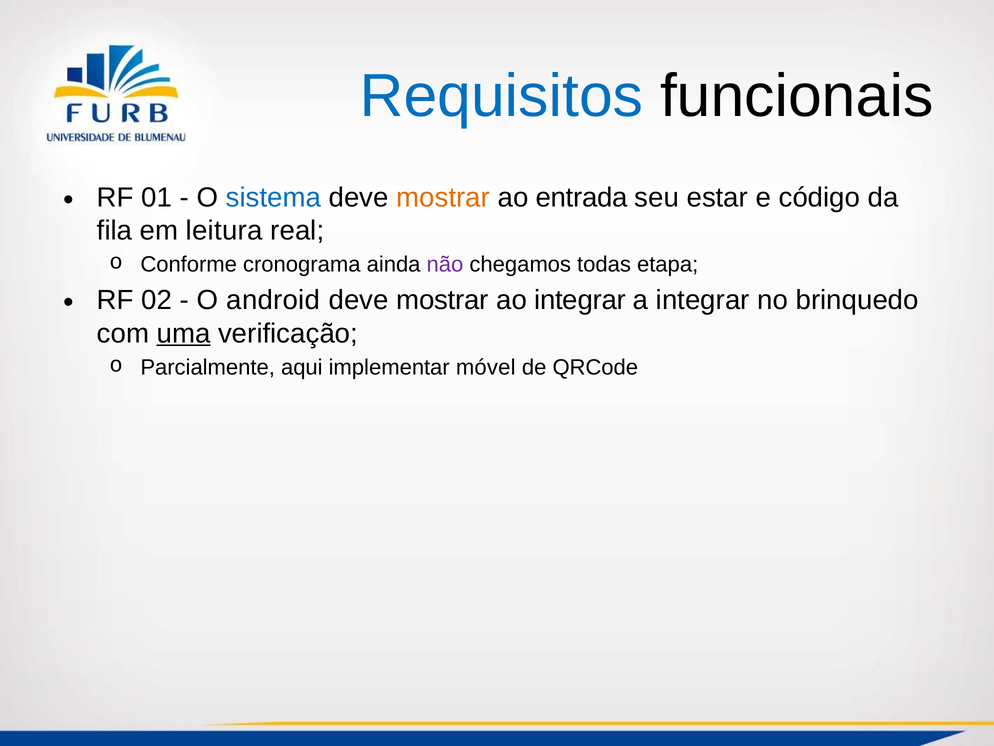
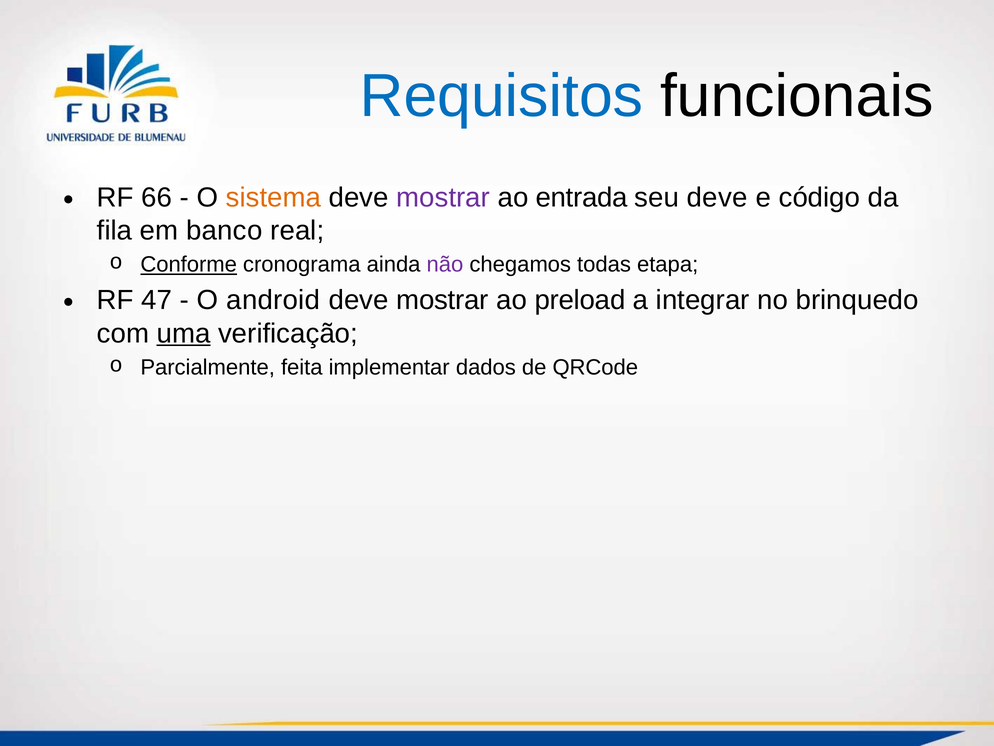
01: 01 -> 66
sistema colour: blue -> orange
mostrar at (443, 197) colour: orange -> purple
seu estar: estar -> deve
leitura: leitura -> banco
Conforme underline: none -> present
02: 02 -> 47
ao integrar: integrar -> preload
aqui: aqui -> feita
móvel: móvel -> dados
